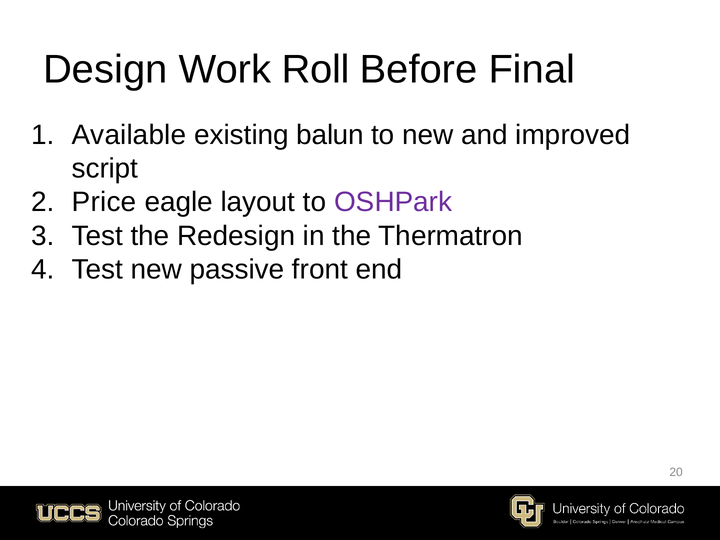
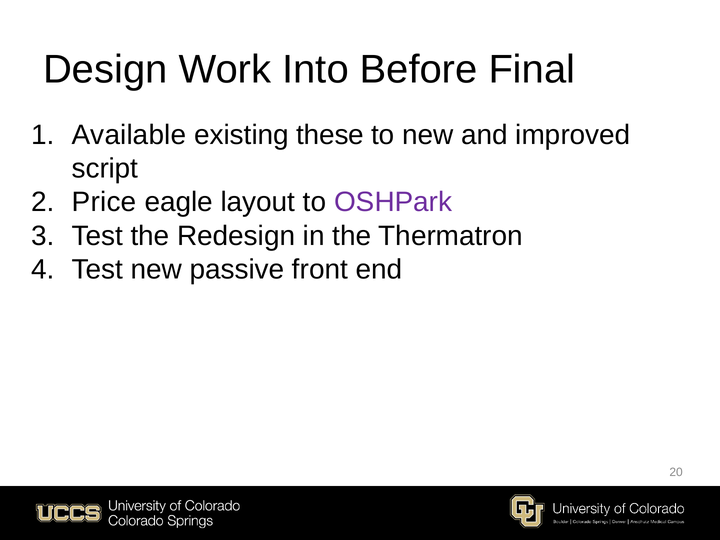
Roll: Roll -> Into
balun: balun -> these
